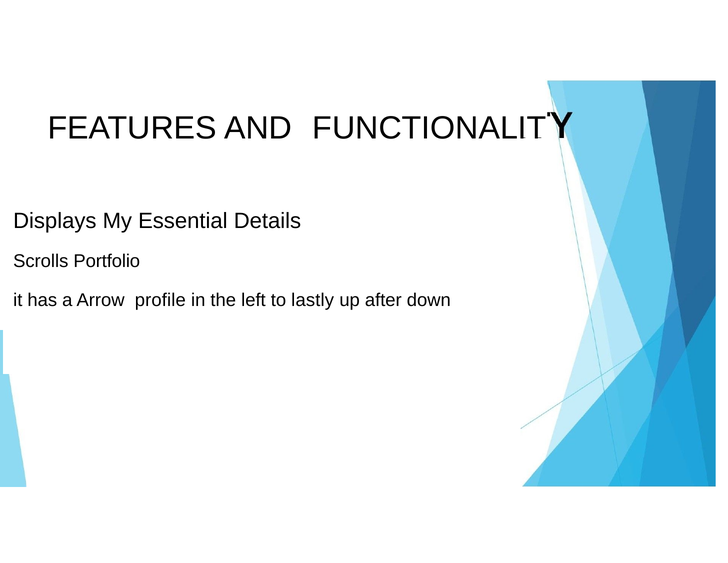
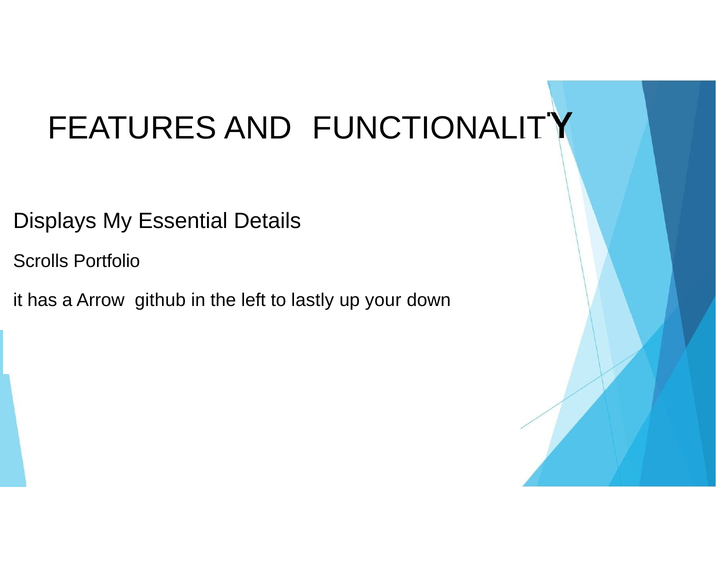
profile: profile -> github
after: after -> your
